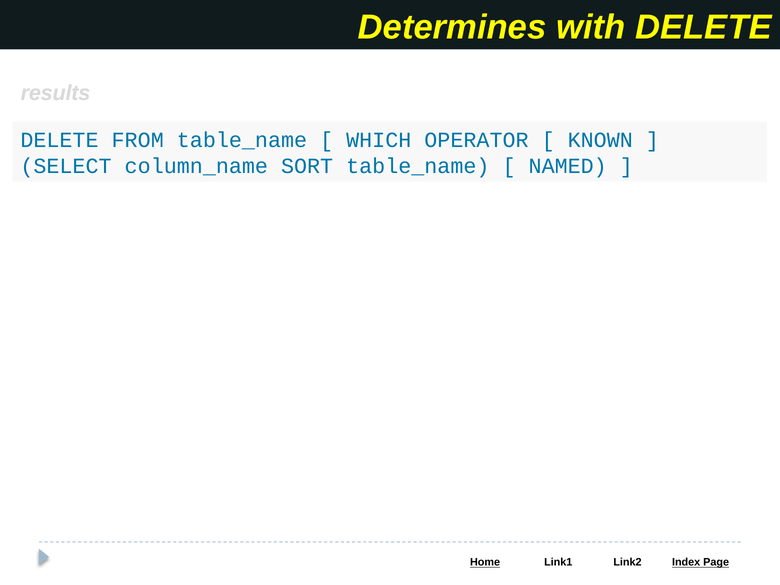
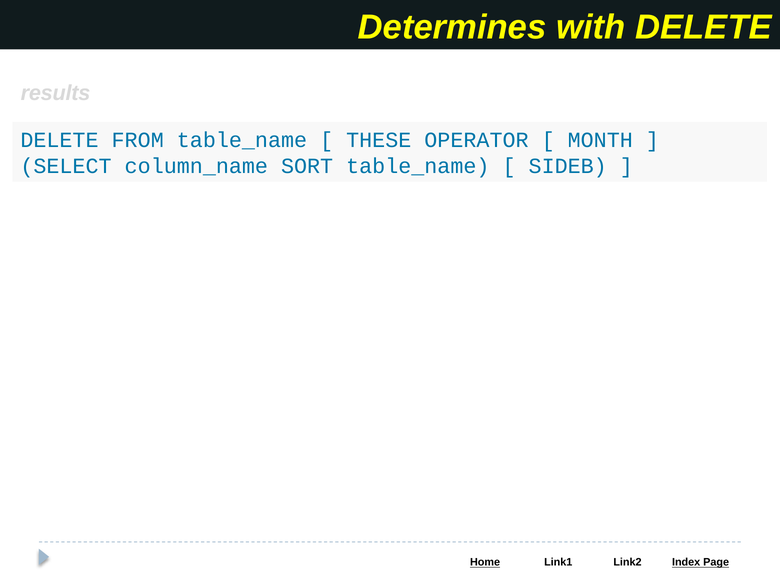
WHICH: WHICH -> THESE
KNOWN: KNOWN -> MONTH
NAMED: NAMED -> SIDEB
